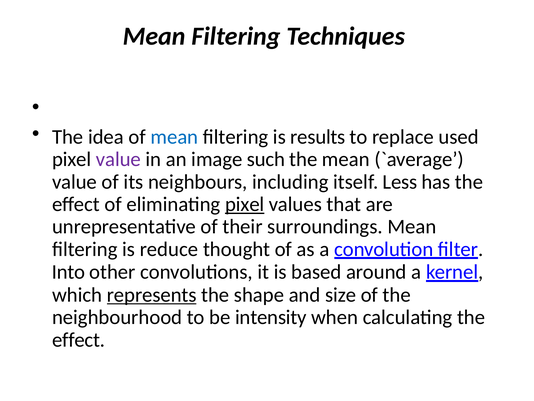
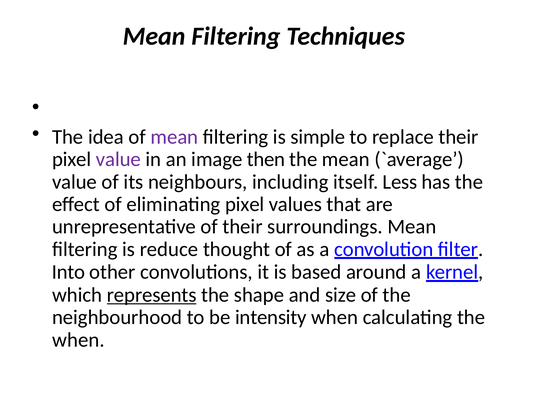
mean at (174, 137) colour: blue -> purple
results: results -> simple
replace used: used -> their
such: such -> then
pixel at (245, 204) underline: present -> none
effect at (79, 339): effect -> when
